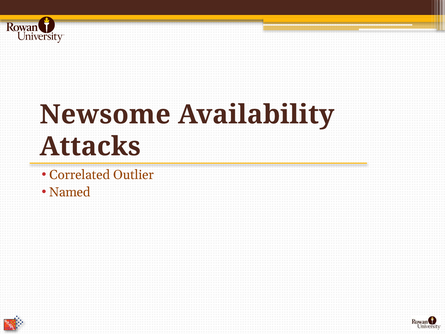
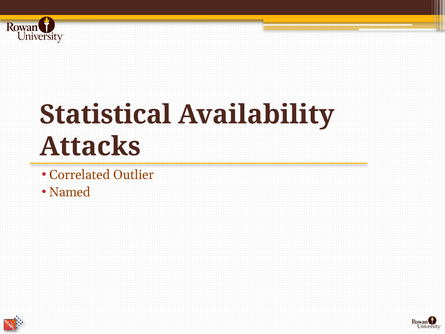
Newsome: Newsome -> Statistical
